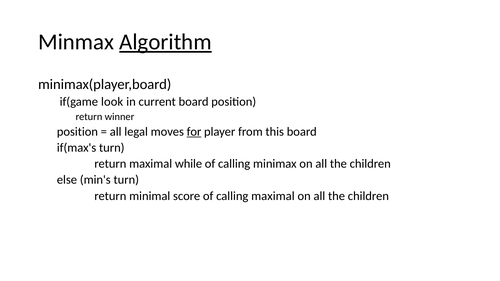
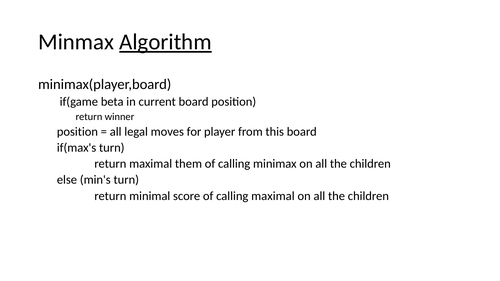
look: look -> beta
for underline: present -> none
while: while -> them
